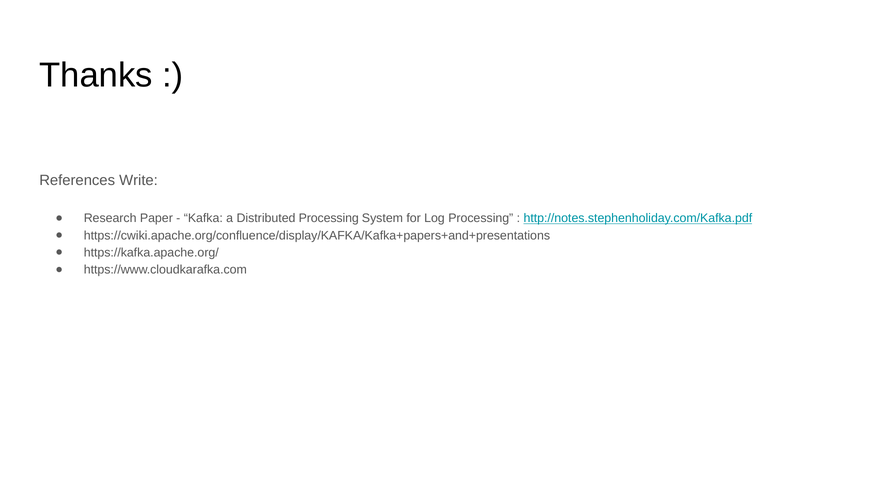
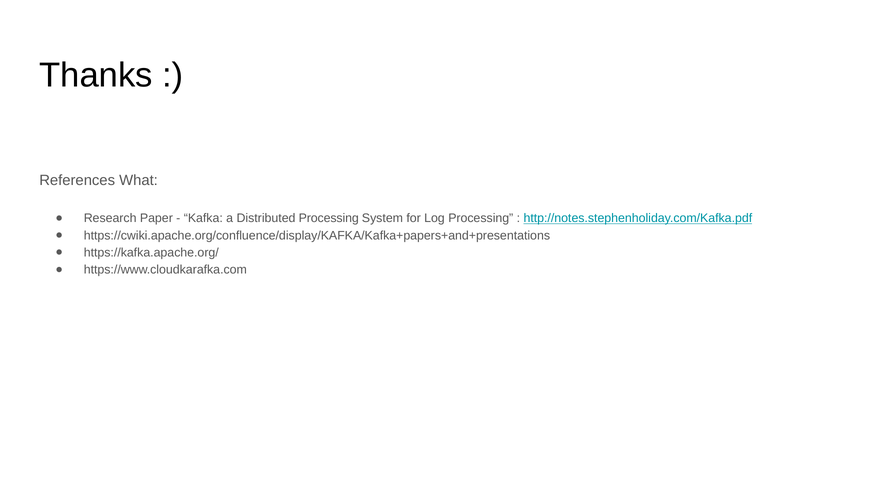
Write: Write -> What
